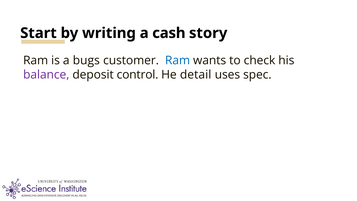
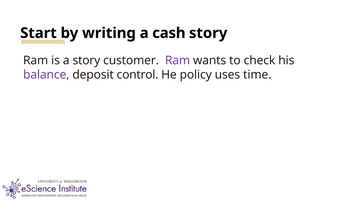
a bugs: bugs -> story
Ram at (178, 60) colour: blue -> purple
detail: detail -> policy
spec: spec -> time
